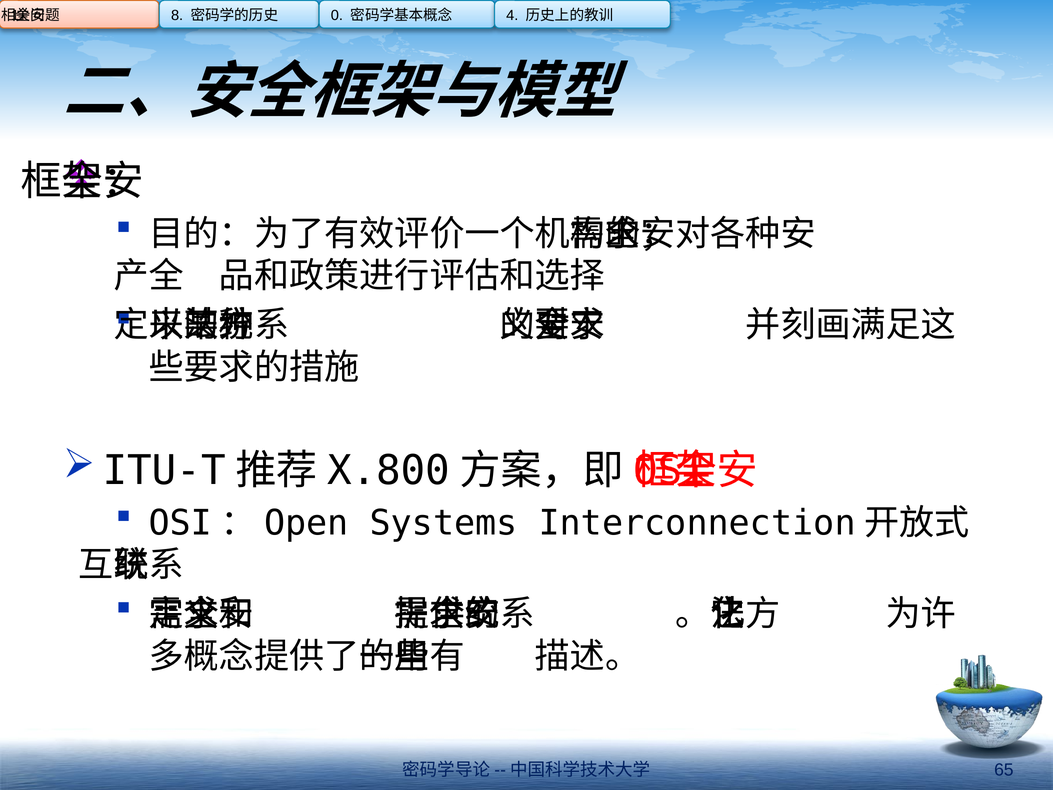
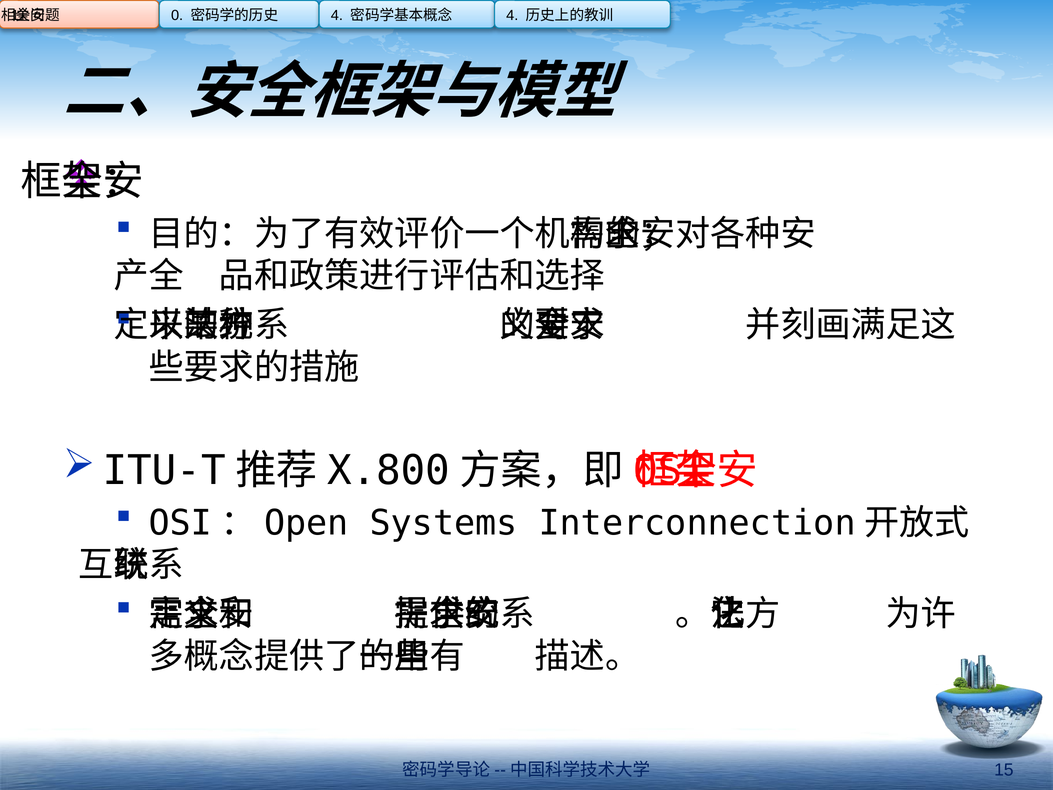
8: 8 -> 0
0 at (337, 15): 0 -> 4
65: 65 -> 15
